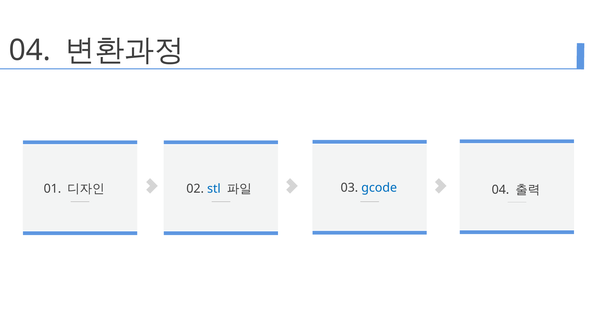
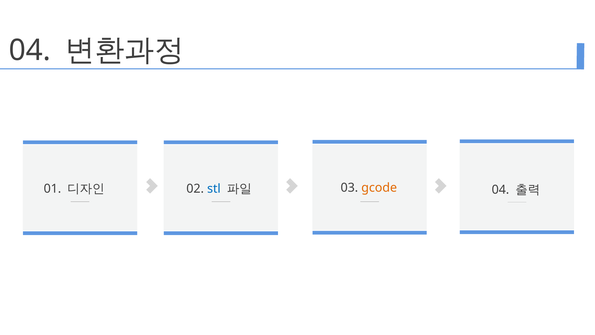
gcode colour: blue -> orange
